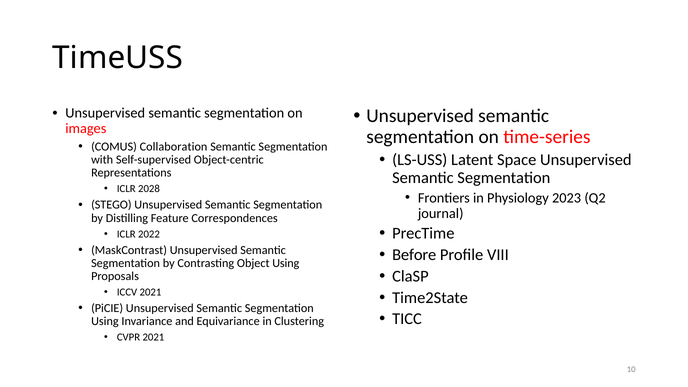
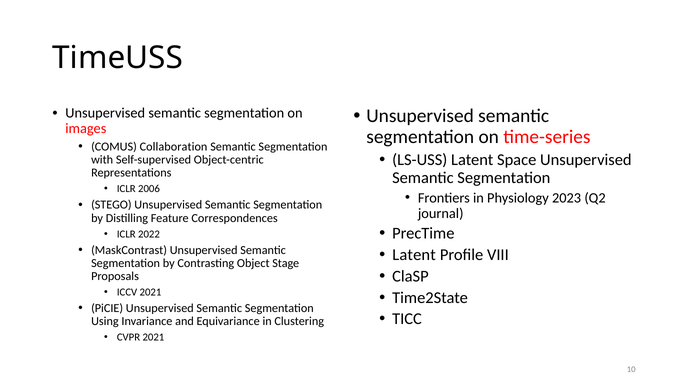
2028: 2028 -> 2006
Before at (414, 255): Before -> Latent
Object Using: Using -> Stage
